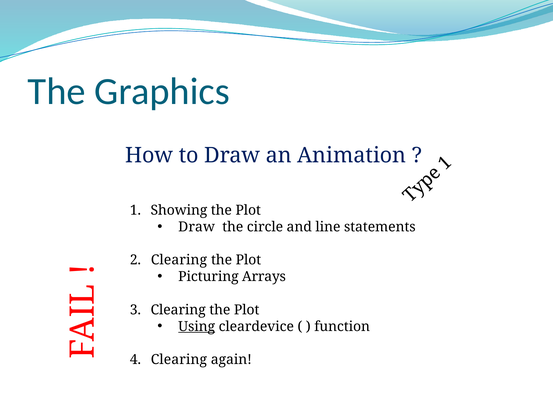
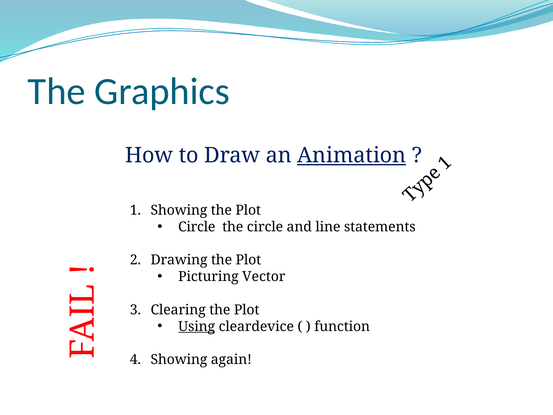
Animation underline: none -> present
Draw at (197, 227): Draw -> Circle
Clearing at (179, 260): Clearing -> Drawing
Arrays: Arrays -> Vector
Clearing at (179, 359): Clearing -> Showing
